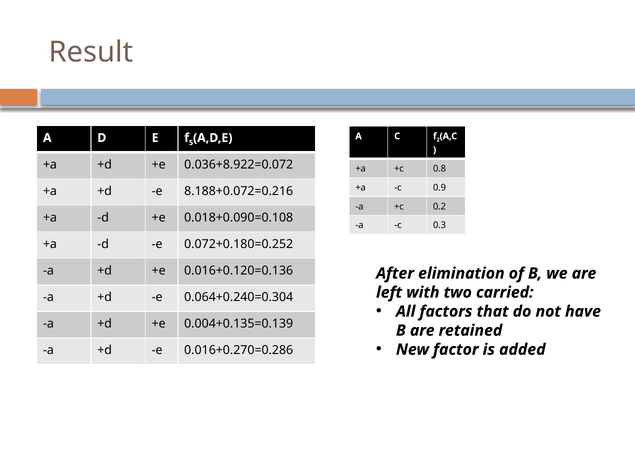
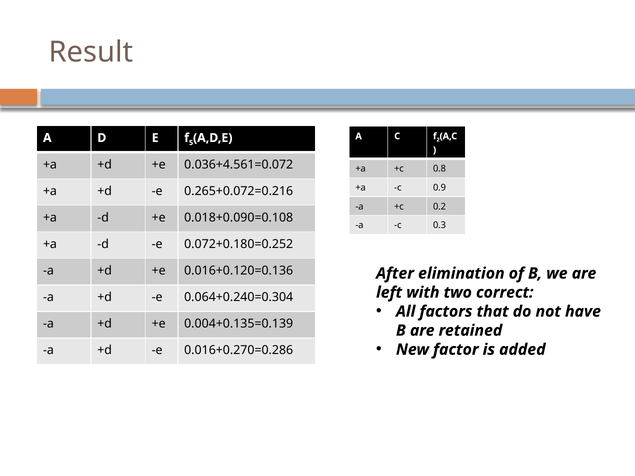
0.036+8.922=0.072: 0.036+8.922=0.072 -> 0.036+4.561=0.072
8.188+0.072=0.216: 8.188+0.072=0.216 -> 0.265+0.072=0.216
carried: carried -> correct
